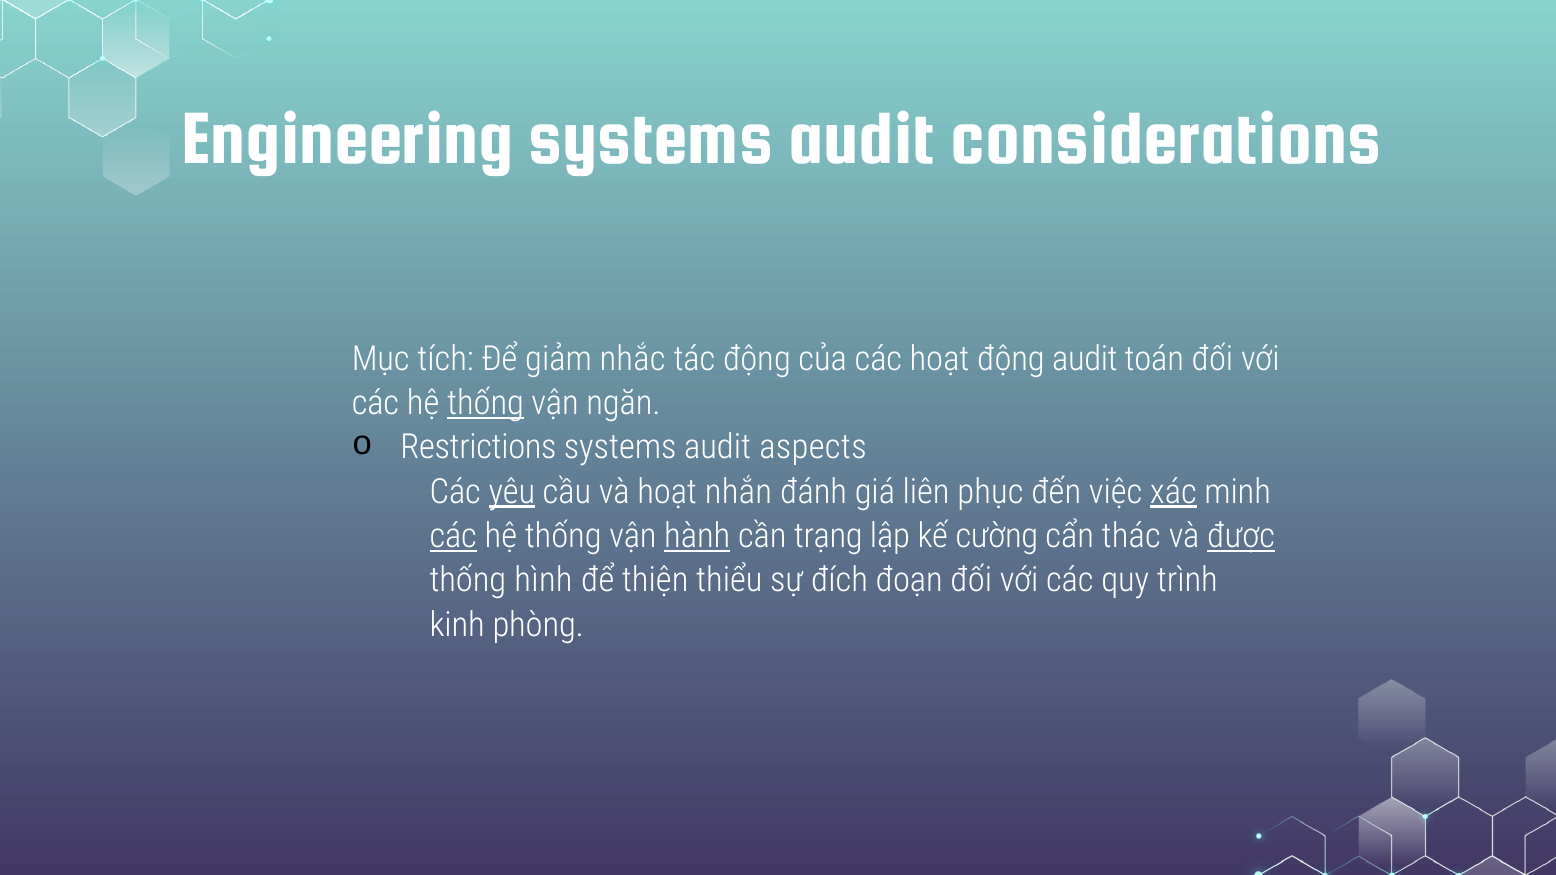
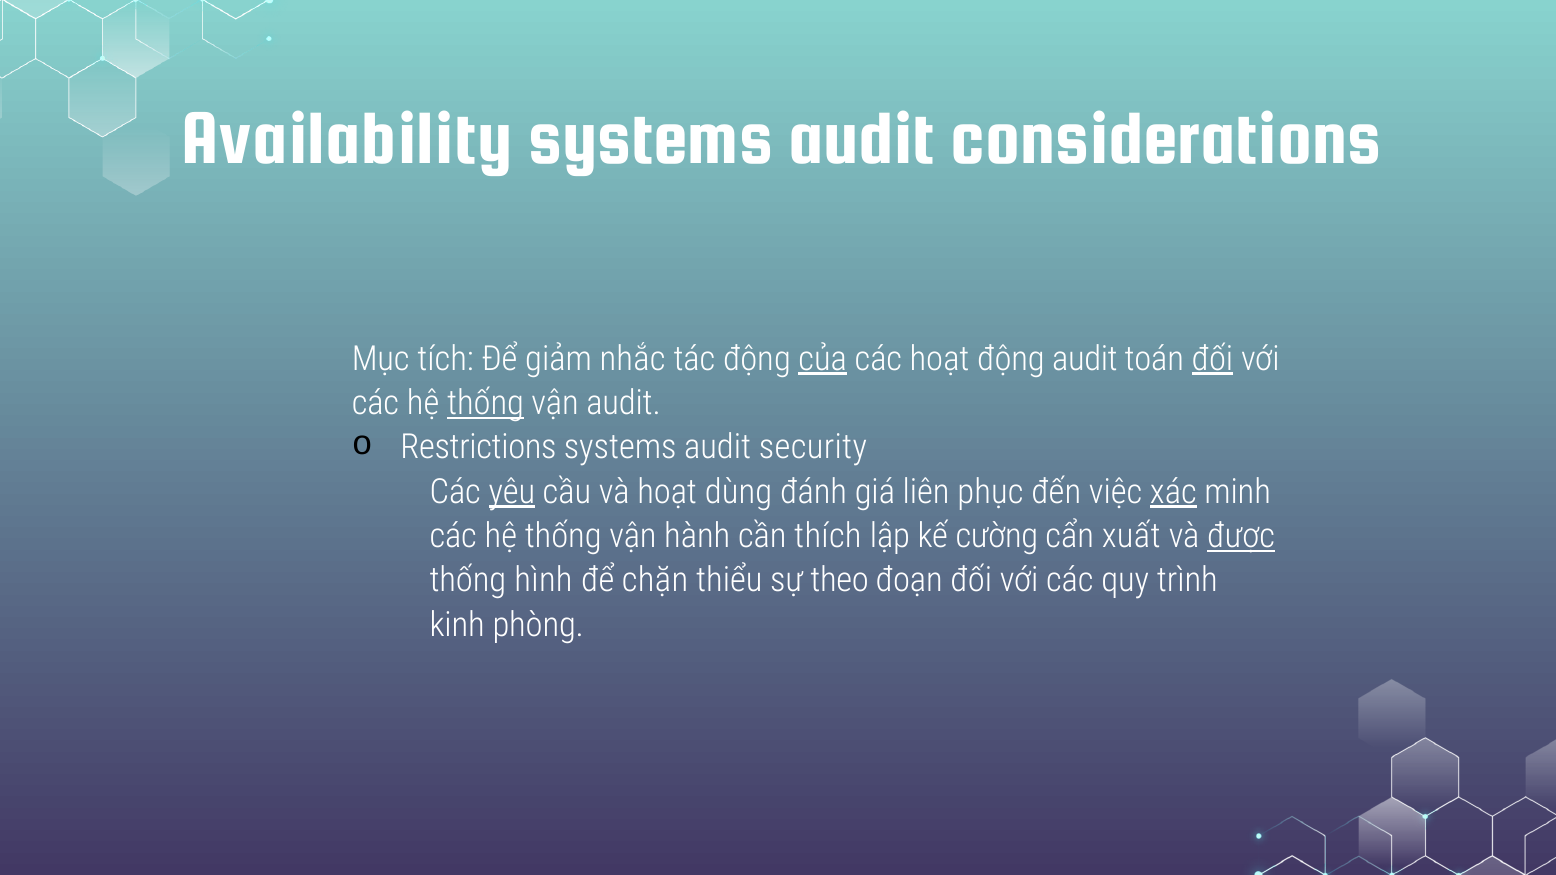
Engineering: Engineering -> Availability
của underline: none -> present
đối at (1212, 359) underline: none -> present
vận ngăn: ngăn -> audit
aspects: aspects -> security
nhắn: nhắn -> dùng
các at (453, 536) underline: present -> none
hành underline: present -> none
trạng: trạng -> thích
thác: thác -> xuất
thiện: thiện -> chặn
đích: đích -> theo
